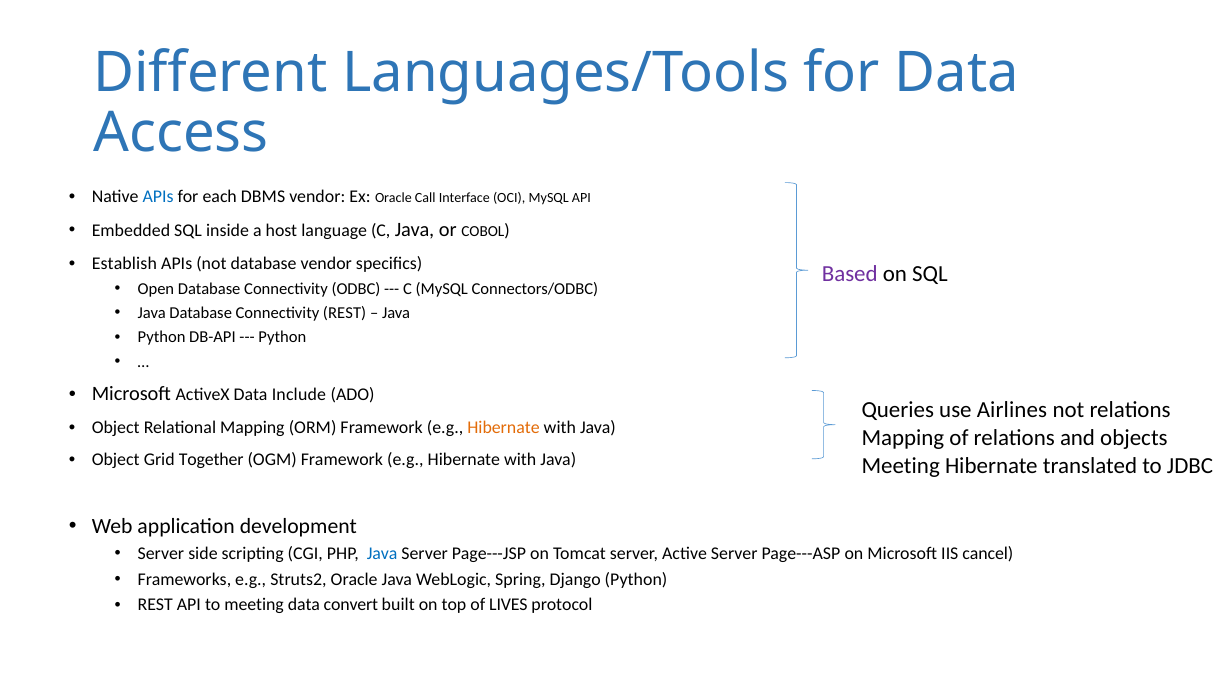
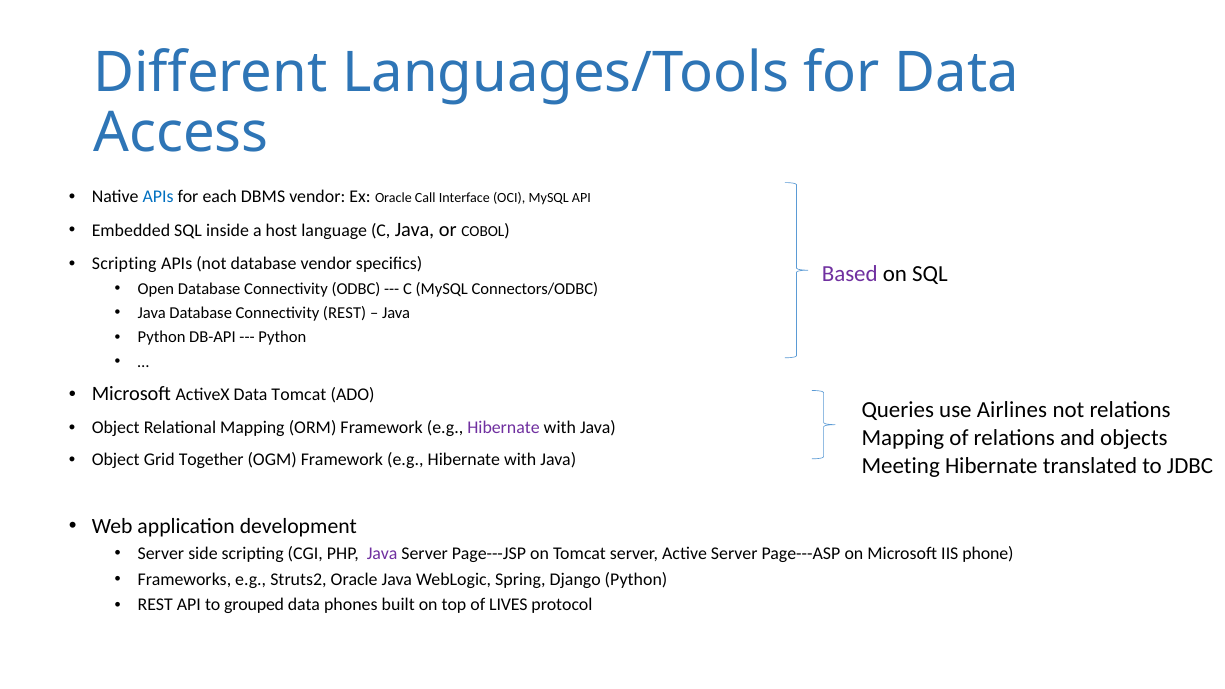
Establish at (124, 264): Establish -> Scripting
Data Include: Include -> Tomcat
Hibernate at (504, 428) colour: orange -> purple
Java at (382, 554) colour: blue -> purple
cancel: cancel -> phone
to meeting: meeting -> grouped
convert: convert -> phones
